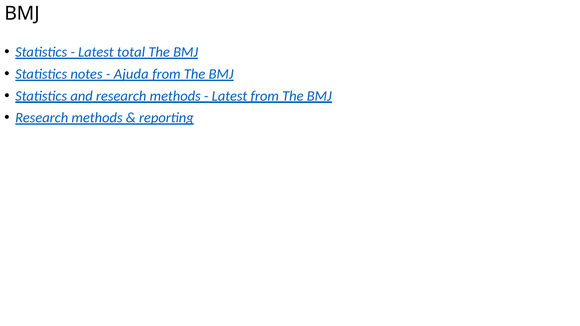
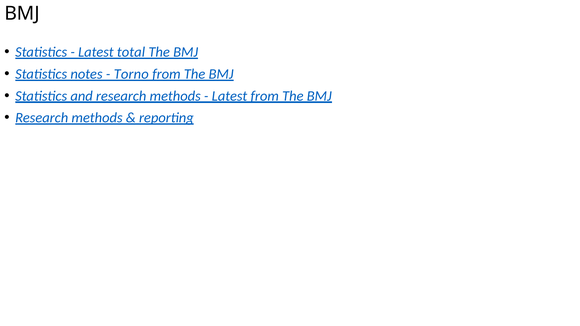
Ajuda: Ajuda -> Torno
